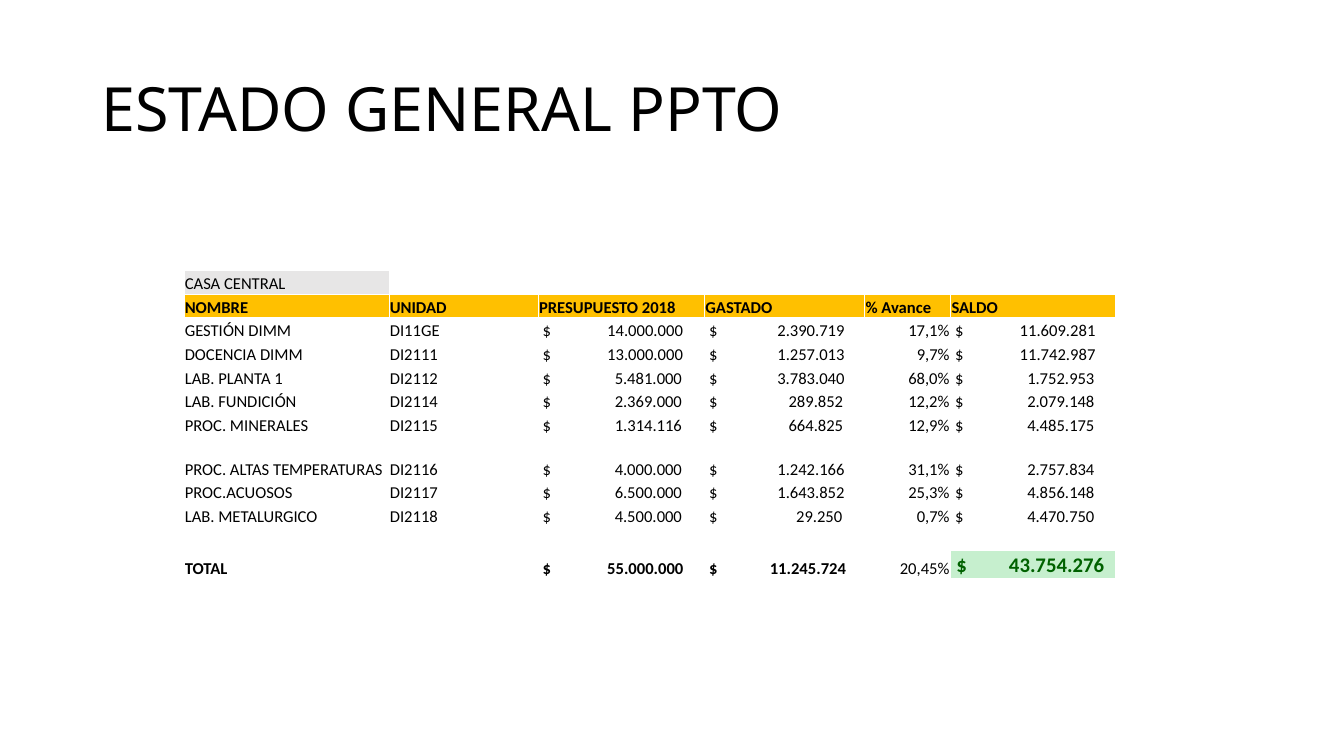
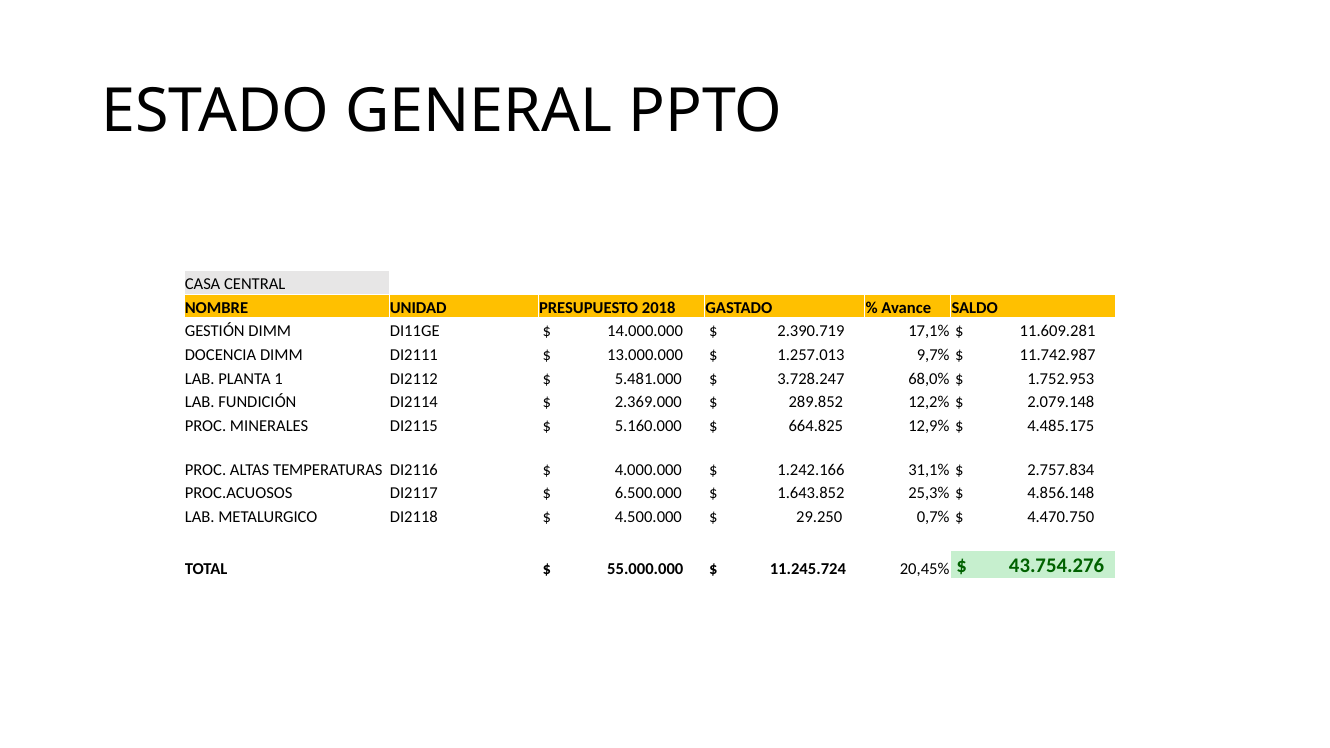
3.783.040: 3.783.040 -> 3.728.247
1.314.116: 1.314.116 -> 5.160.000
